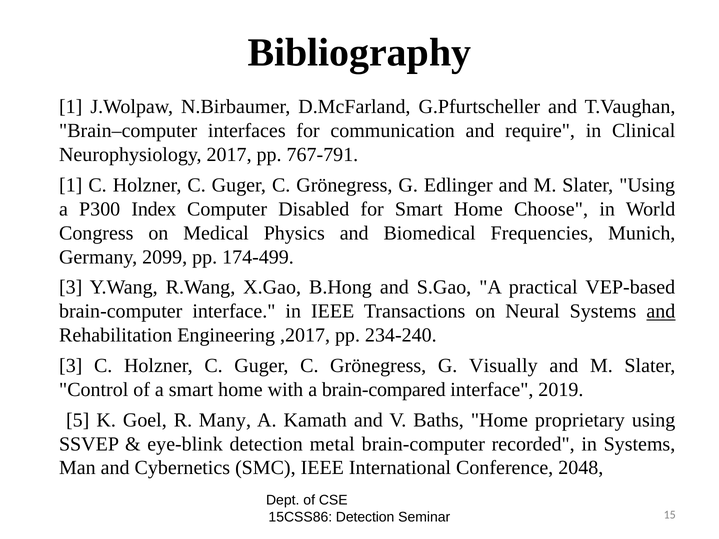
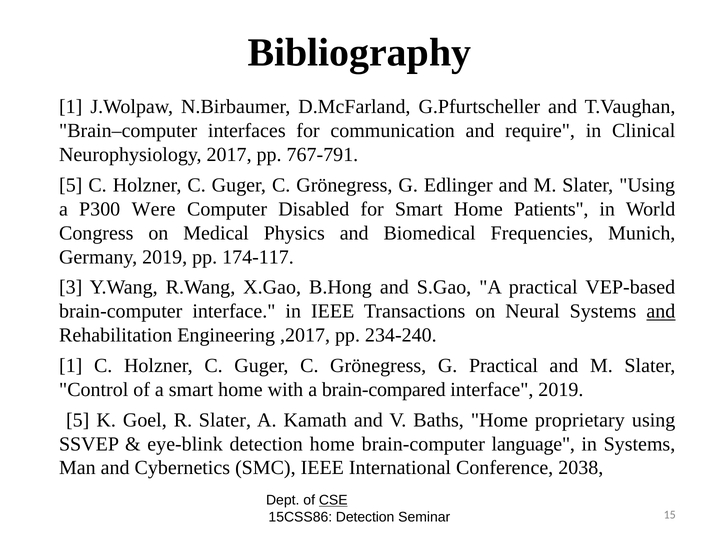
1 at (71, 185): 1 -> 5
Index: Index -> Were
Choose: Choose -> Patients
Germany 2099: 2099 -> 2019
174-499: 174-499 -> 174-117
3 at (71, 366): 3 -> 1
G Visually: Visually -> Practical
R Many: Many -> Slater
detection metal: metal -> home
recorded: recorded -> language
2048: 2048 -> 2038
CSE underline: none -> present
